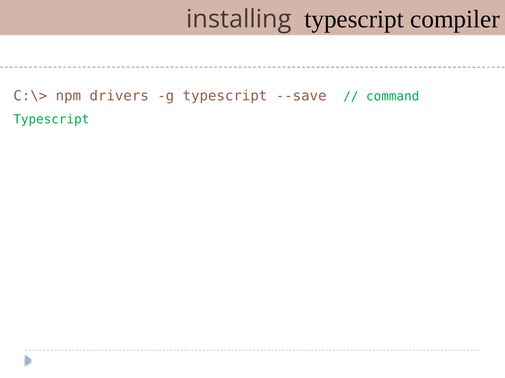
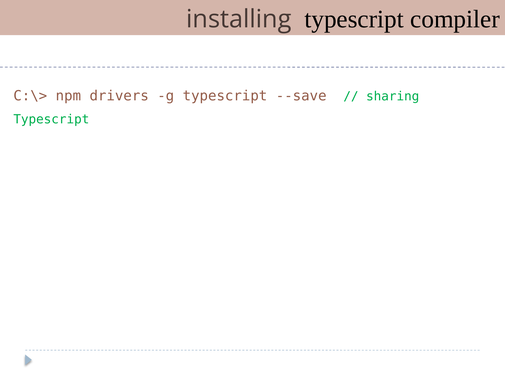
command: command -> sharing
